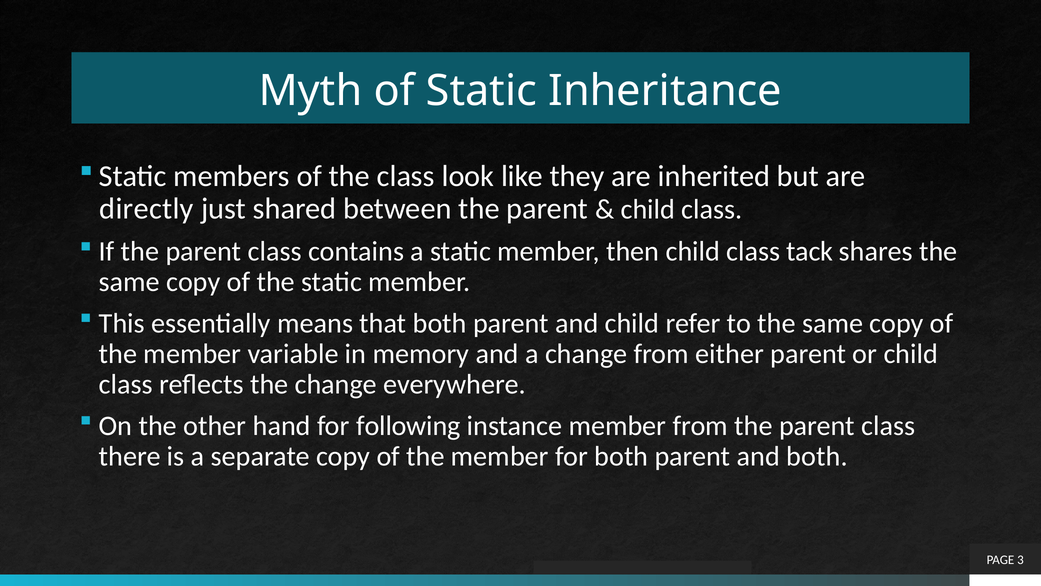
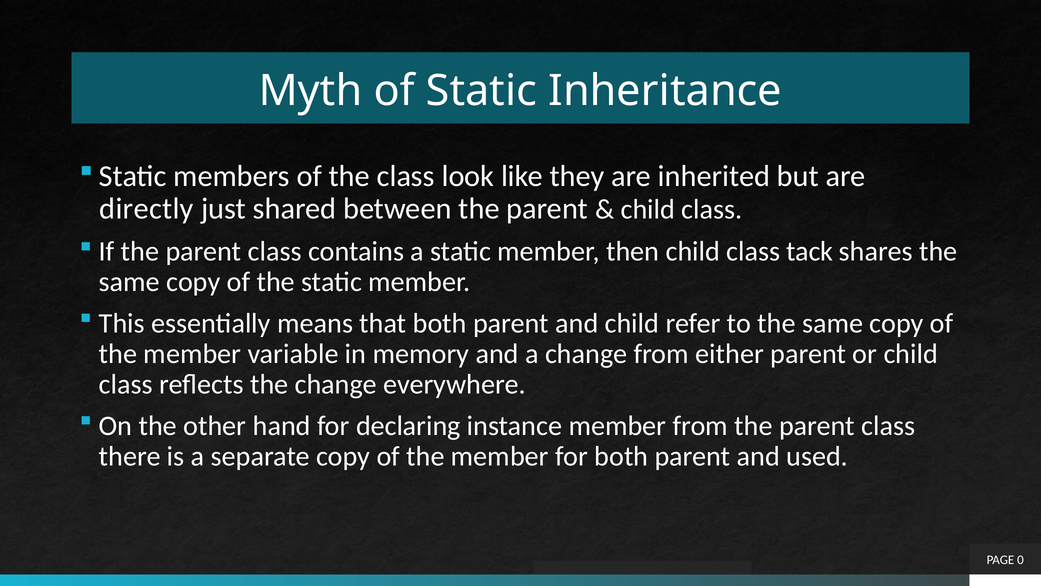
following: following -> declaring
and both: both -> used
3: 3 -> 0
